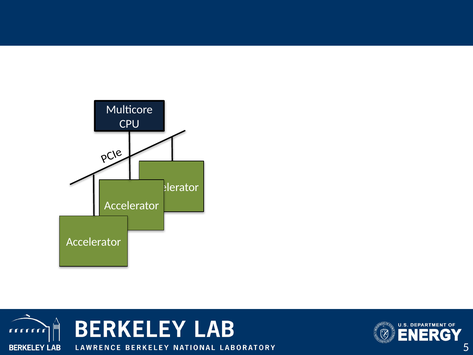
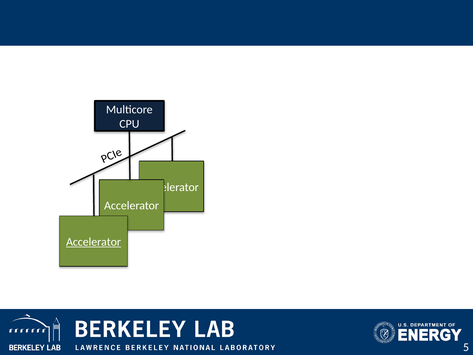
Accelerator at (94, 242) underline: none -> present
